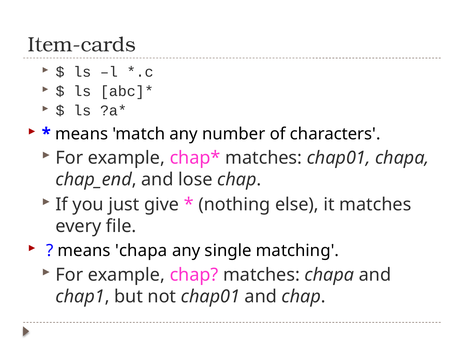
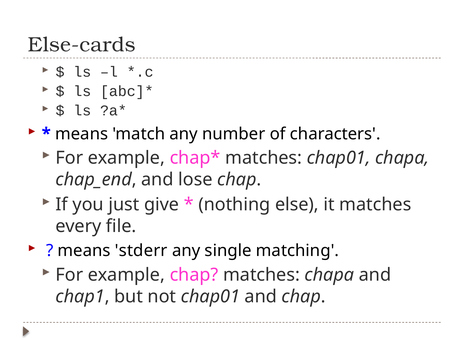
Item-cards: Item-cards -> Else-cards
means chapa: chapa -> stderr
